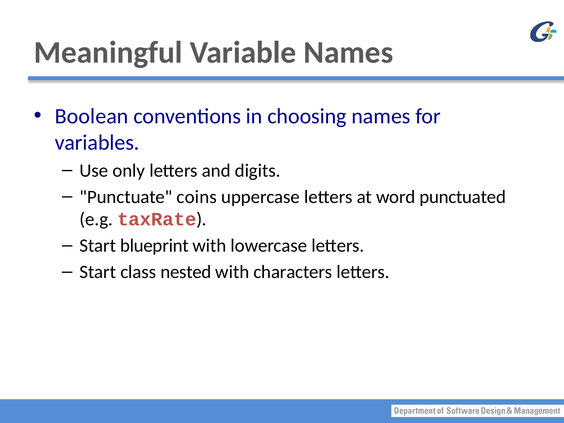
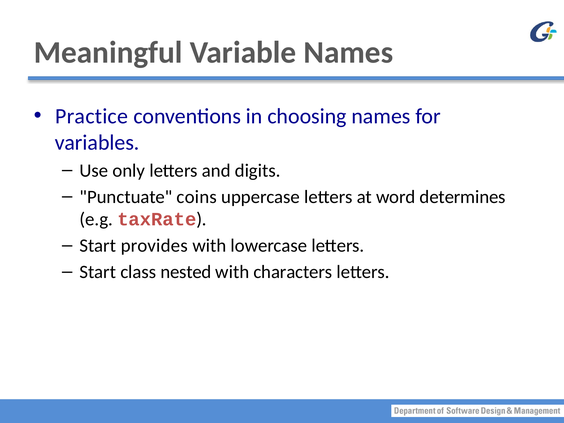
Boolean: Boolean -> Practice
punctuated: punctuated -> determines
blueprint: blueprint -> provides
